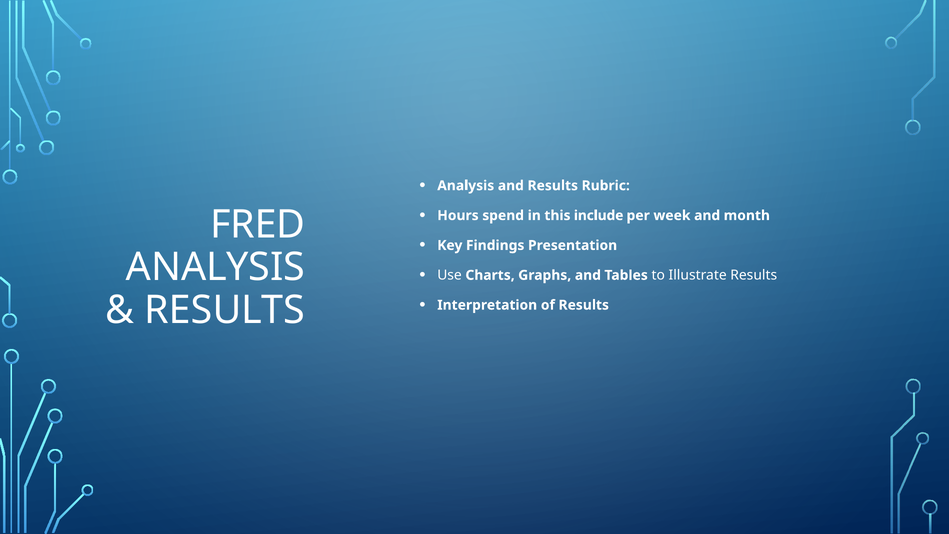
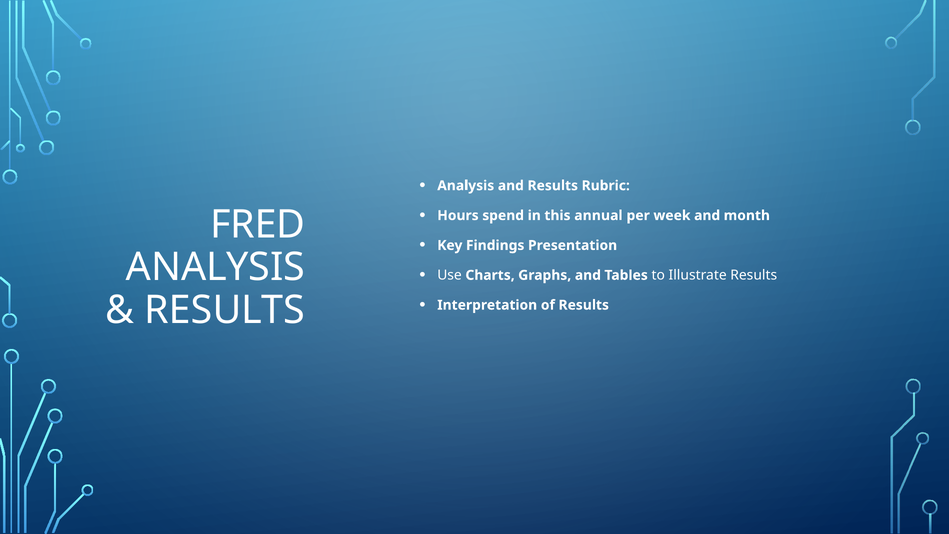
include: include -> annual
